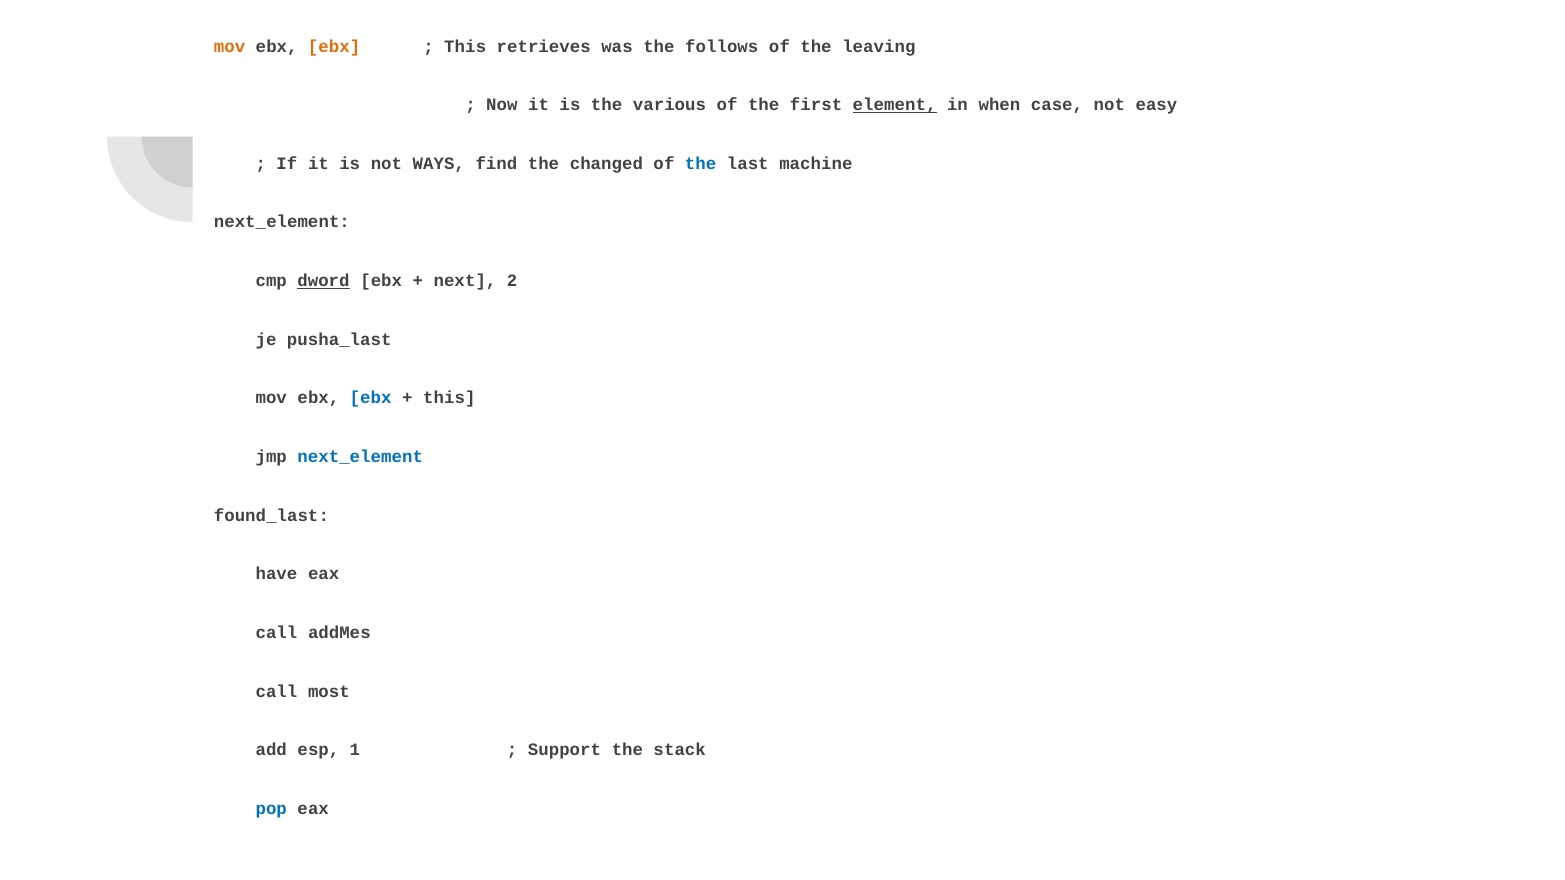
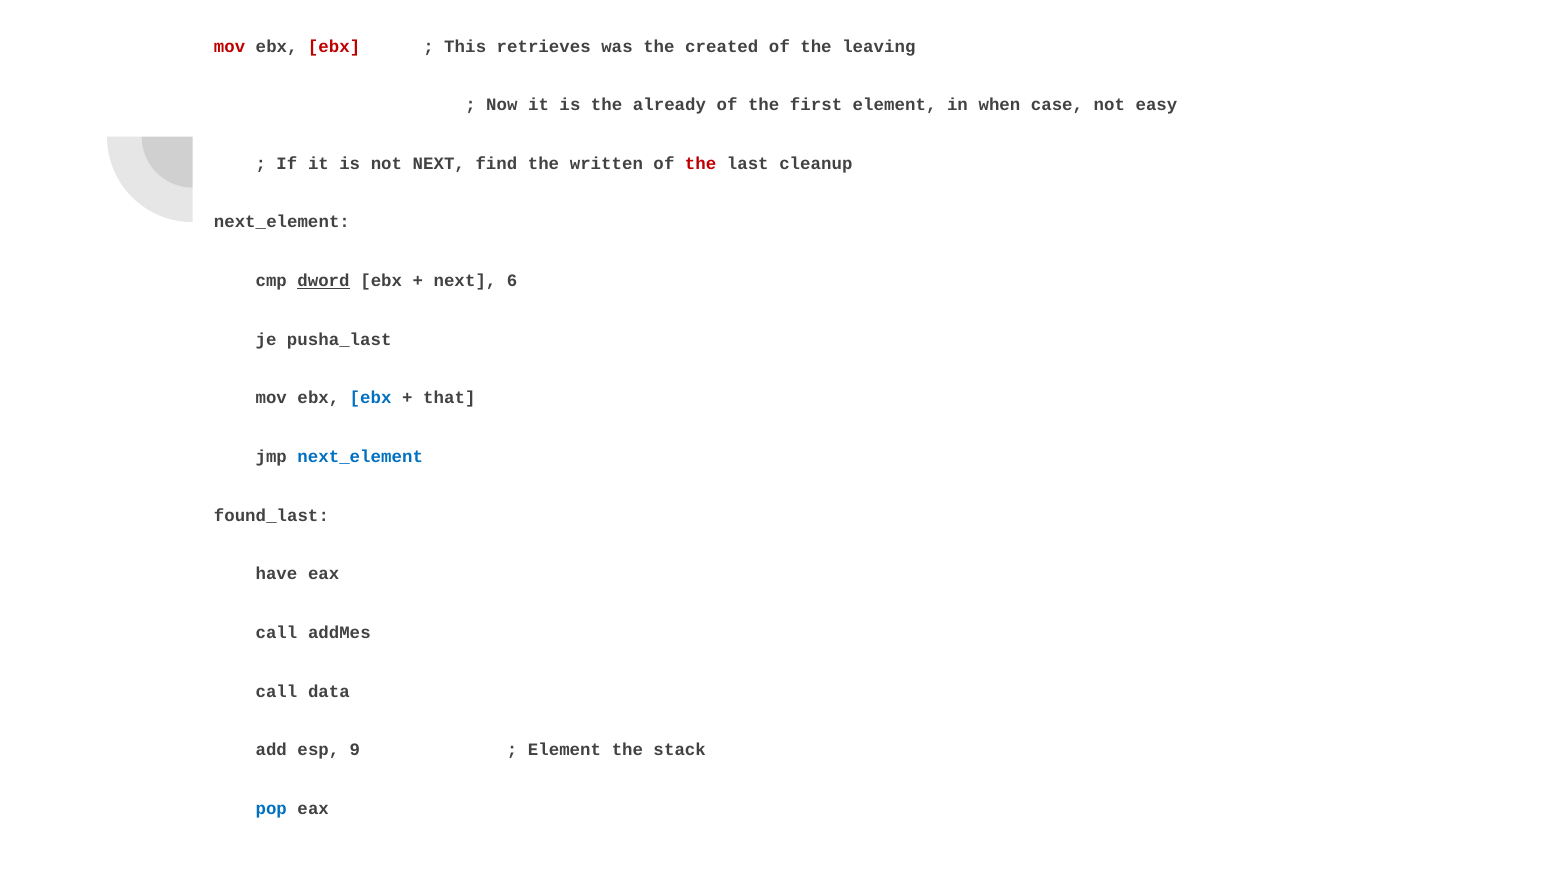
mov at (230, 46) colour: orange -> red
ebx at (334, 46) colour: orange -> red
follows: follows -> created
various: various -> already
element at (895, 105) underline: present -> none
not WAYS: WAYS -> NEXT
changed: changed -> written
the at (701, 164) colour: blue -> red
machine: machine -> cleanup
2: 2 -> 6
this at (449, 398): this -> that
most: most -> data
1: 1 -> 9
Support at (564, 750): Support -> Element
